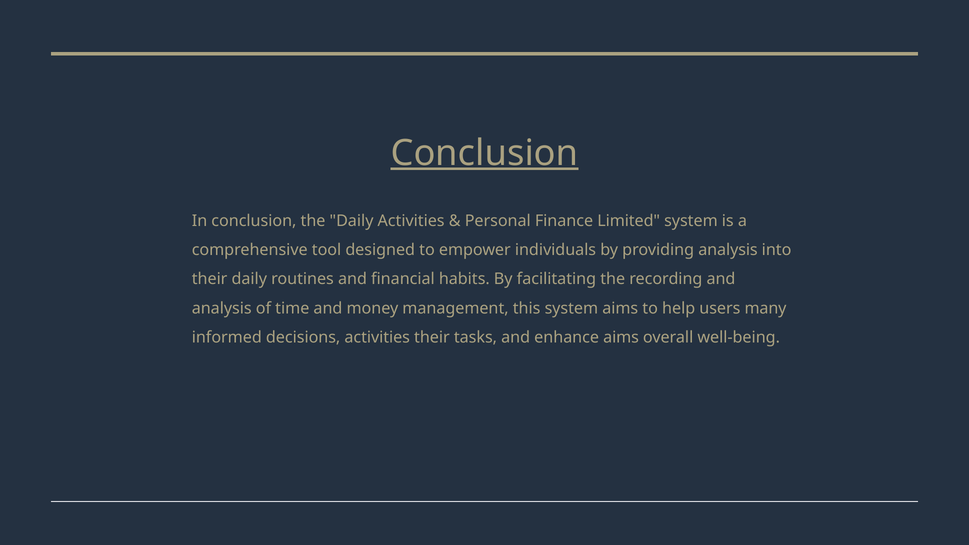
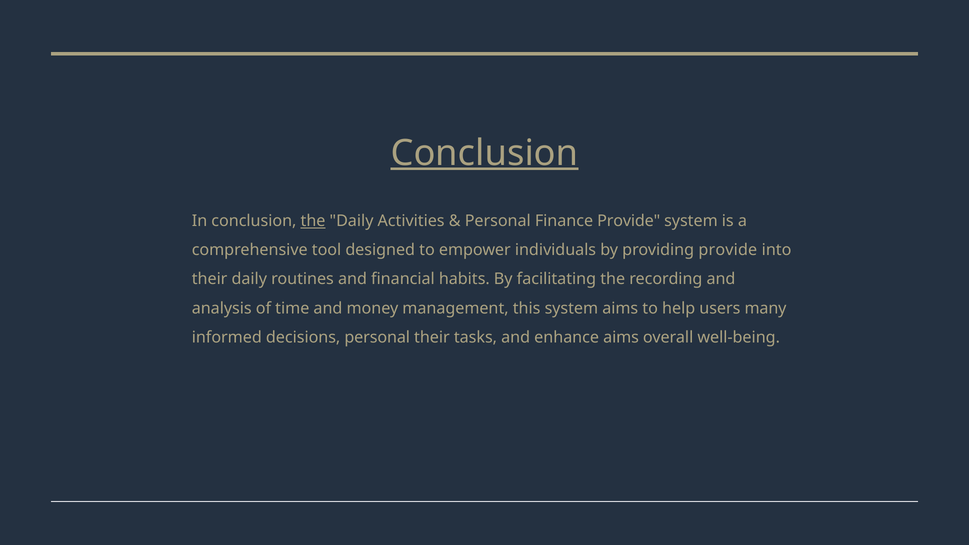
the at (313, 221) underline: none -> present
Finance Limited: Limited -> Provide
providing analysis: analysis -> provide
decisions activities: activities -> personal
